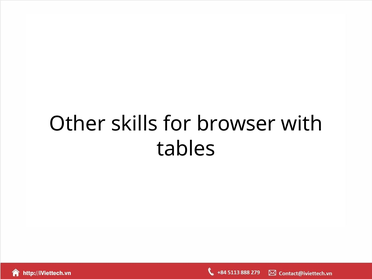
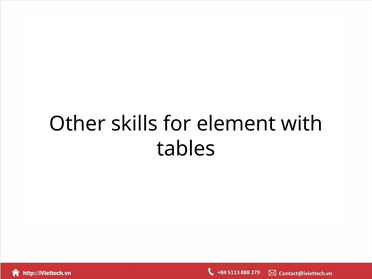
browser: browser -> element
